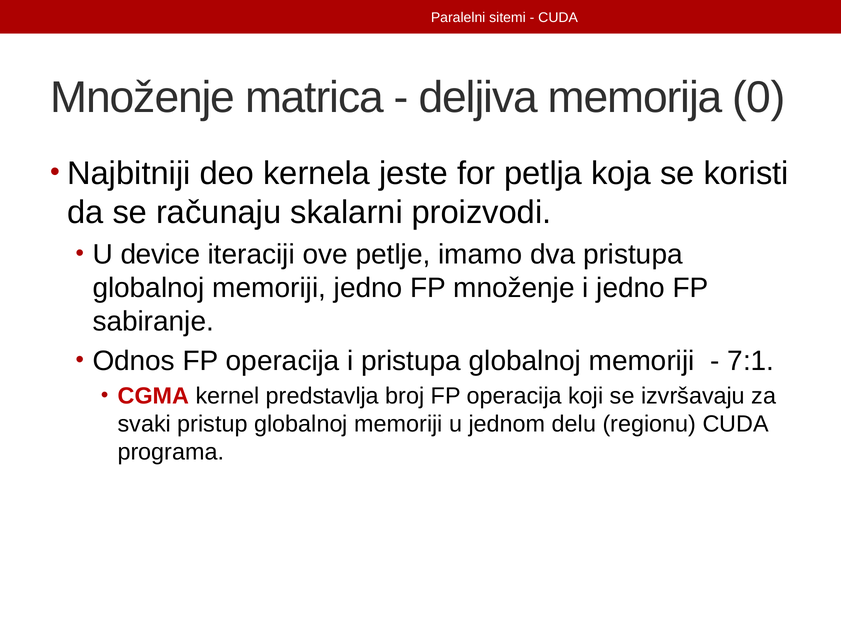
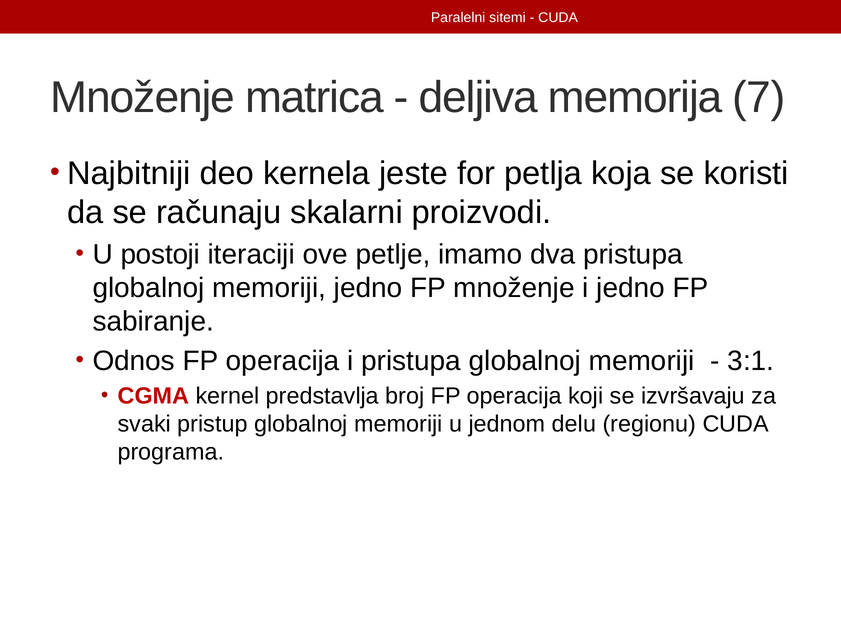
0: 0 -> 7
device: device -> postoji
7:1: 7:1 -> 3:1
